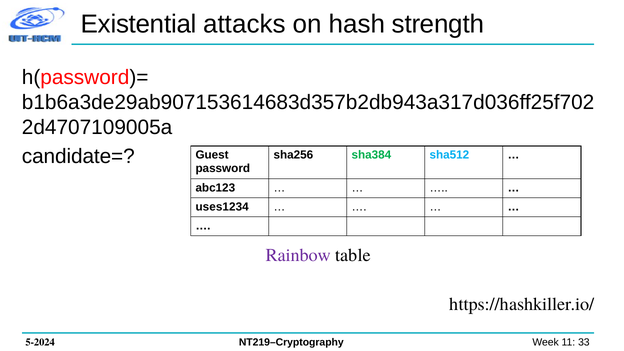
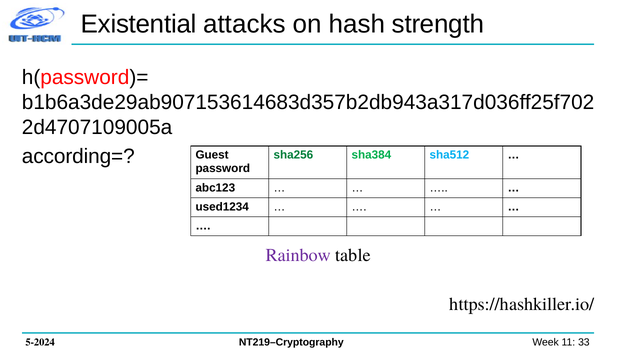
candidate=: candidate= -> according=
sha256 colour: black -> green
uses1234: uses1234 -> used1234
